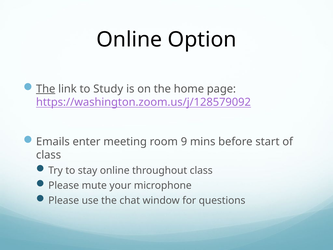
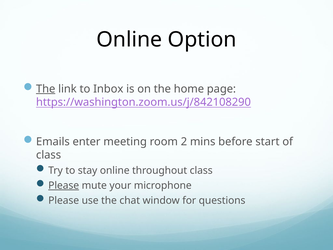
Study: Study -> Inbox
https://washington.zoom.us/j/128579092: https://washington.zoom.us/j/128579092 -> https://washington.zoom.us/j/842108290
9: 9 -> 2
Please at (64, 185) underline: none -> present
